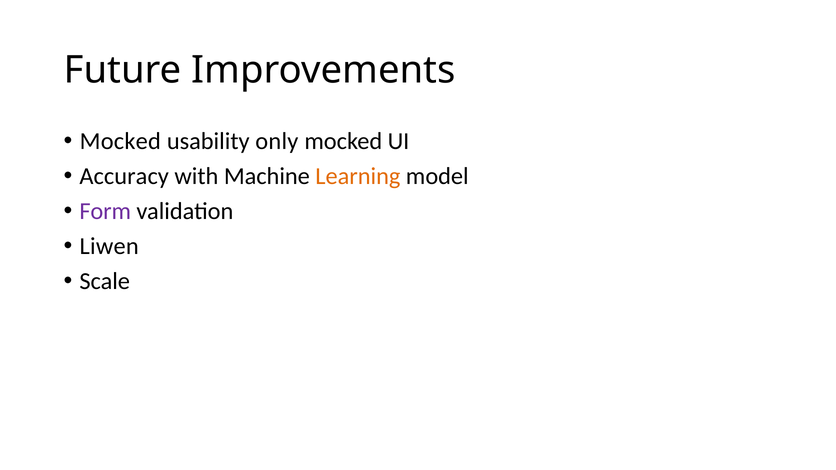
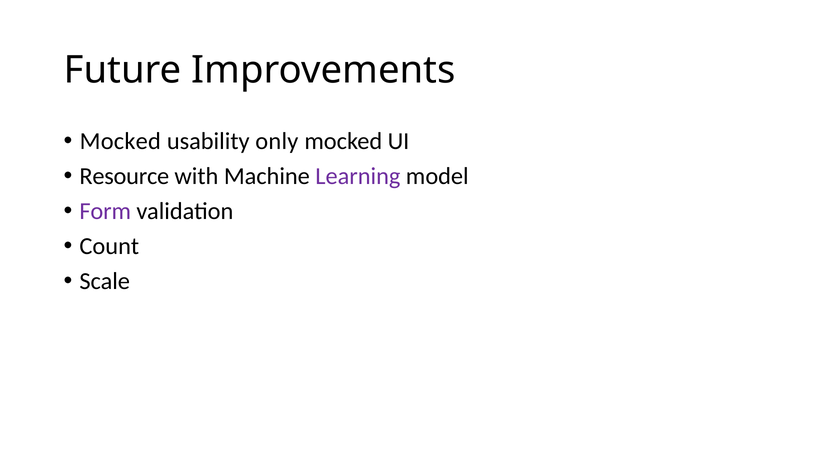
Accuracy: Accuracy -> Resource
Learning colour: orange -> purple
Liwen: Liwen -> Count
